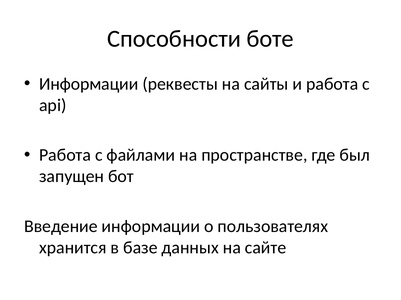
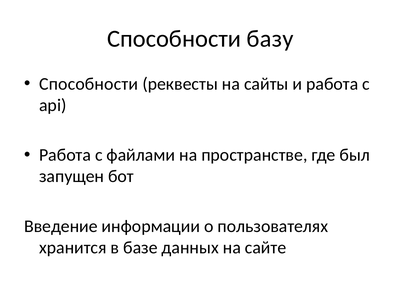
боте: боте -> базу
Информации at (89, 84): Информации -> Способности
